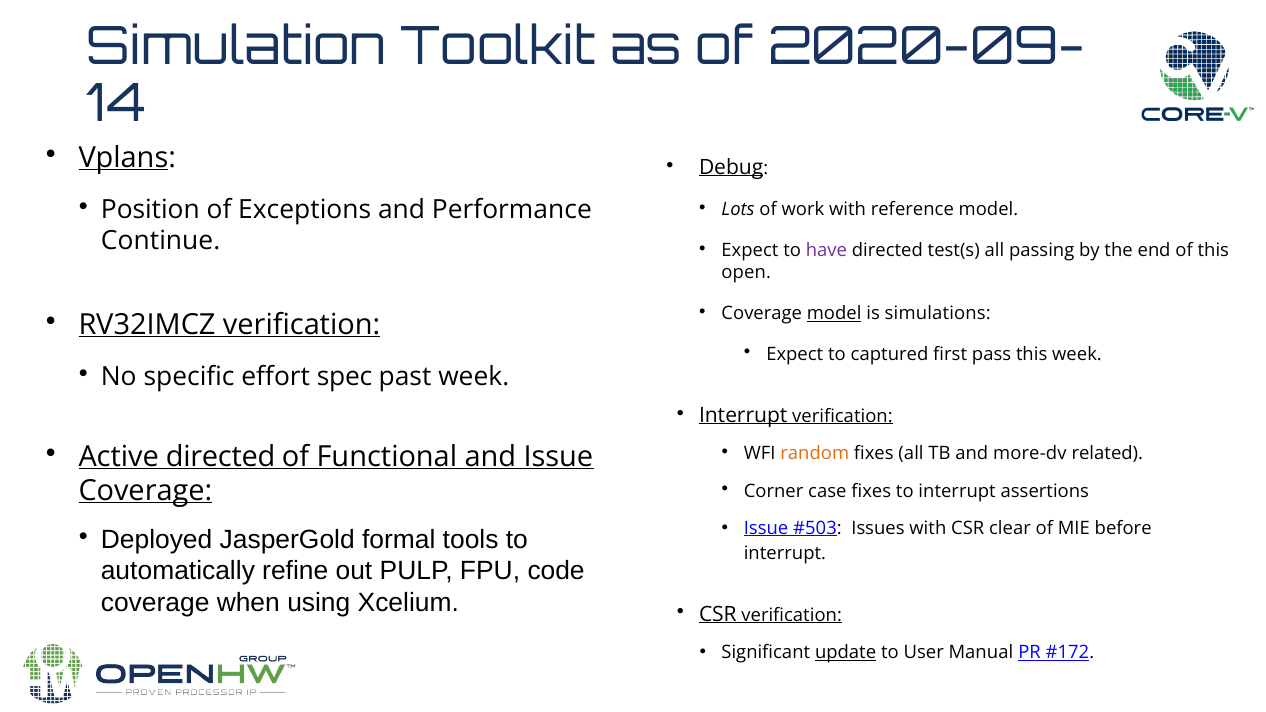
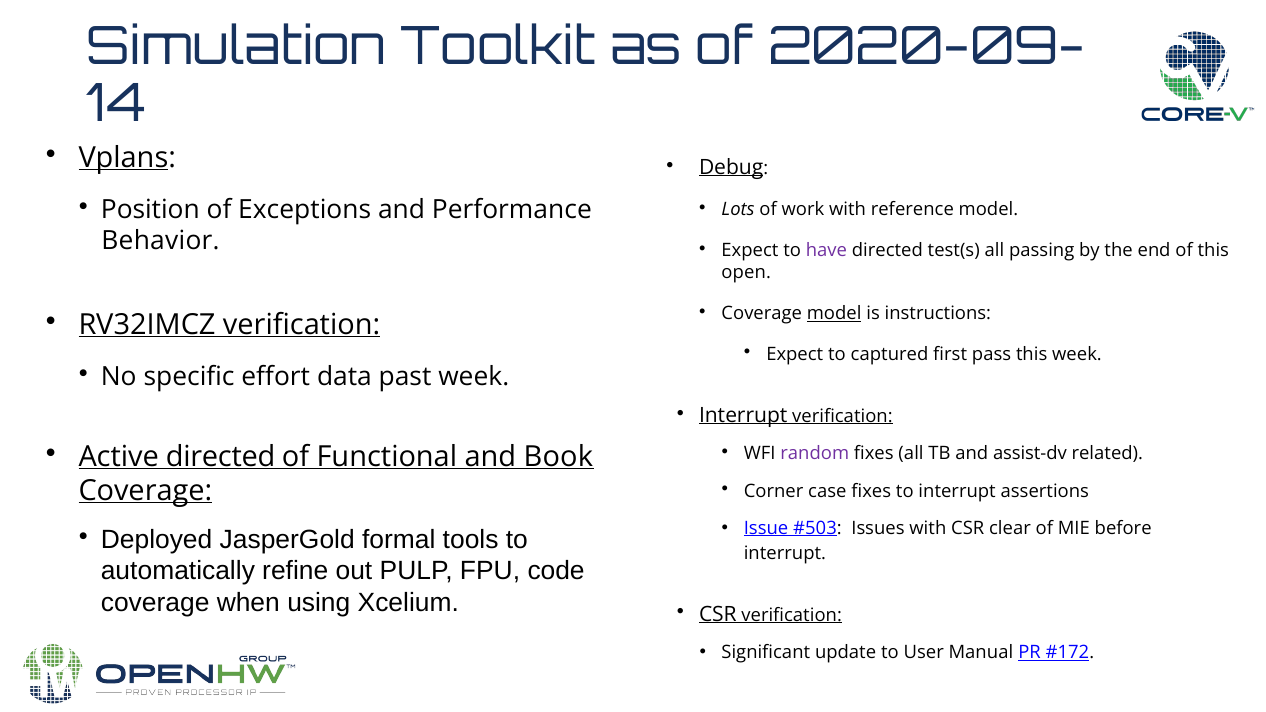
Continue: Continue -> Behavior
simulations: simulations -> instructions
spec: spec -> data
random colour: orange -> purple
more-dv: more-dv -> assist-dv
and Issue: Issue -> Book
update underline: present -> none
